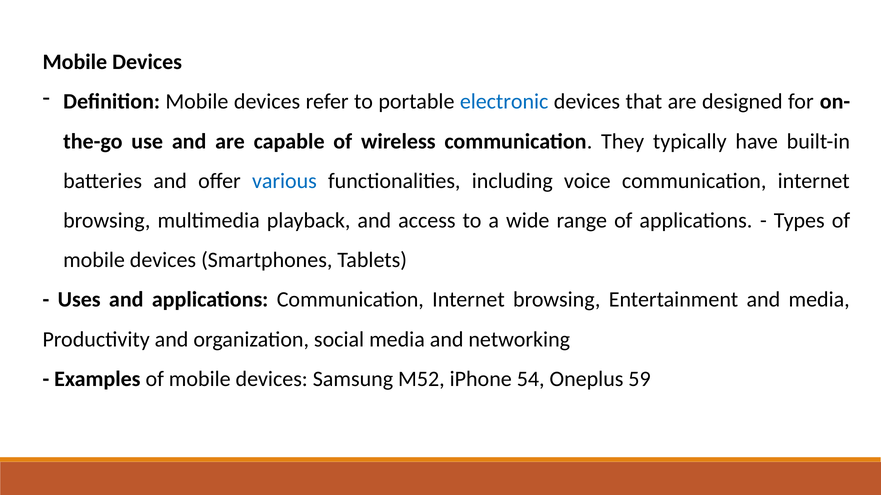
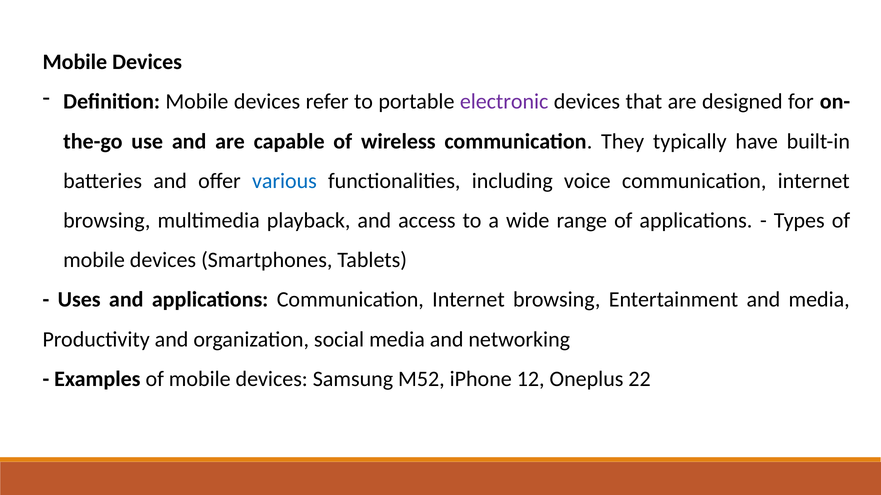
electronic colour: blue -> purple
54: 54 -> 12
59: 59 -> 22
